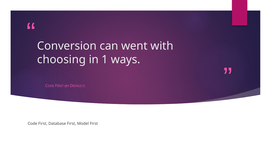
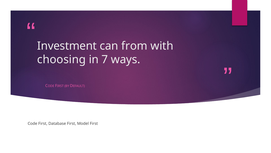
Conversion: Conversion -> Investment
went: went -> from
1: 1 -> 7
